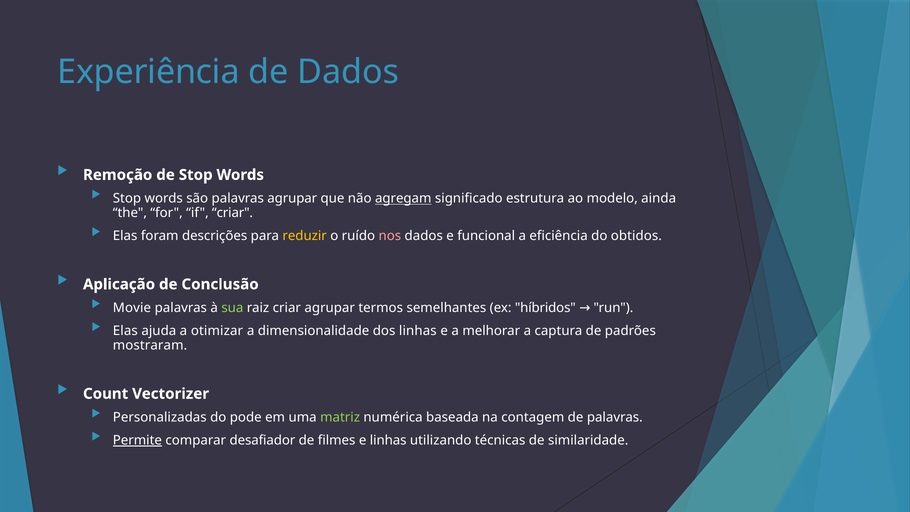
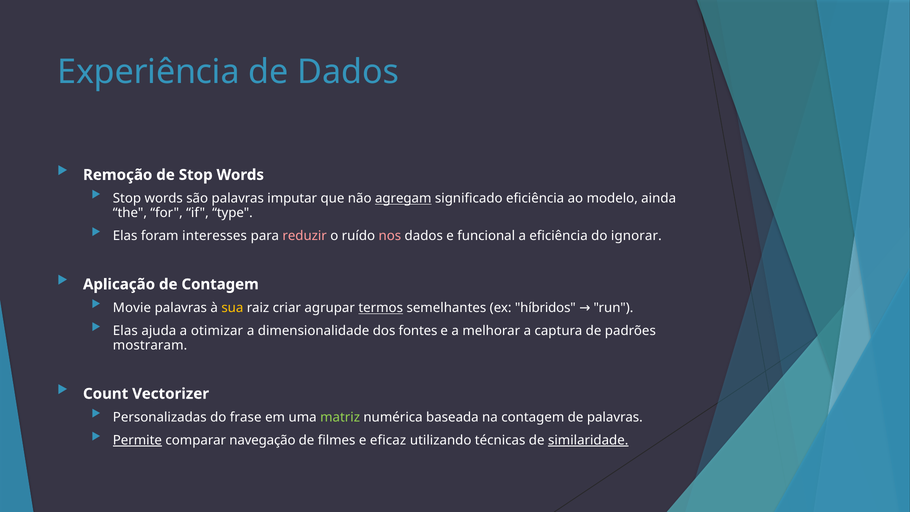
palavras agrupar: agrupar -> imputar
significado estrutura: estrutura -> eficiência
if criar: criar -> type
descrições: descrições -> interesses
reduzir colour: yellow -> pink
obtidos: obtidos -> ignorar
de Conclusão: Conclusão -> Contagem
sua colour: light green -> yellow
termos underline: none -> present
dos linhas: linhas -> fontes
pode: pode -> frase
desafiador: desafiador -> navegação
e linhas: linhas -> eficaz
similaridade underline: none -> present
